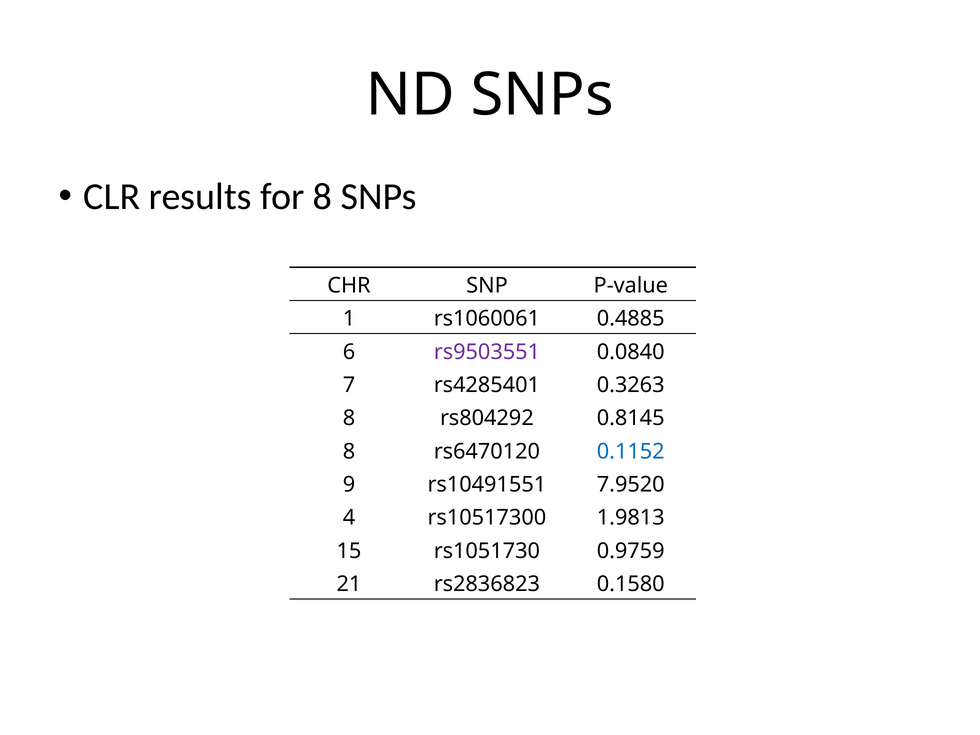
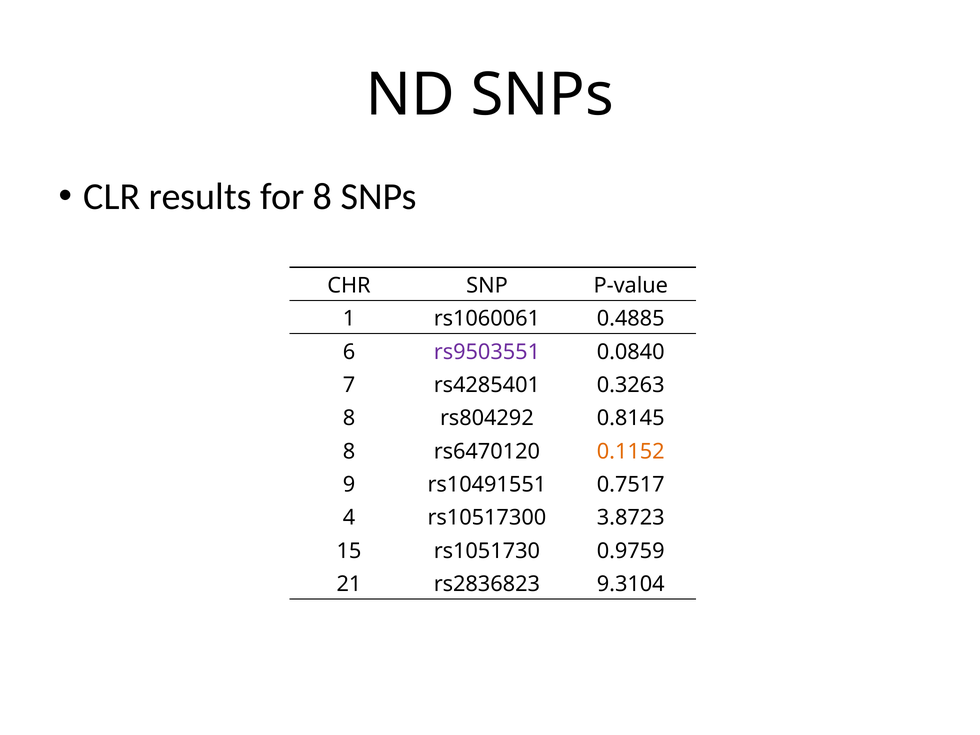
0.1152 colour: blue -> orange
7.9520: 7.9520 -> 0.7517
1.9813: 1.9813 -> 3.8723
0.1580: 0.1580 -> 9.3104
